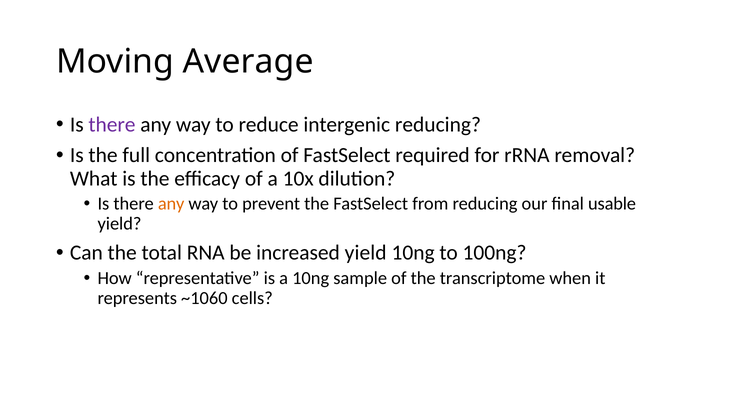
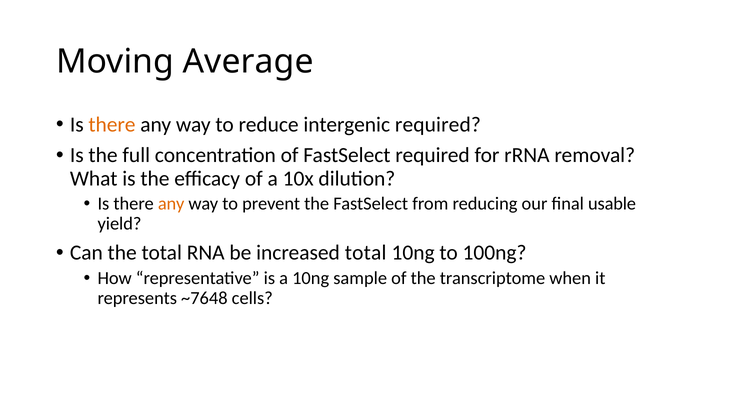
there at (112, 124) colour: purple -> orange
intergenic reducing: reducing -> required
increased yield: yield -> total
~1060: ~1060 -> ~7648
